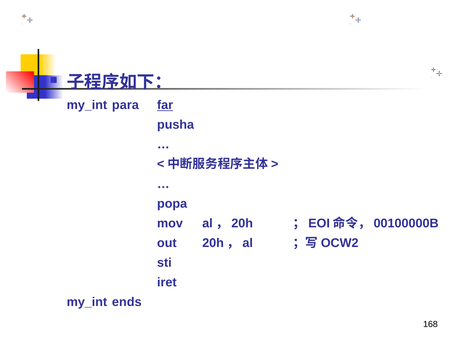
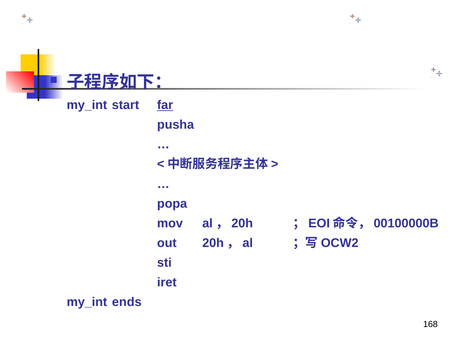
para: para -> start
